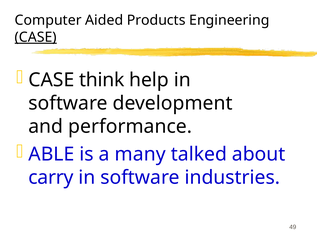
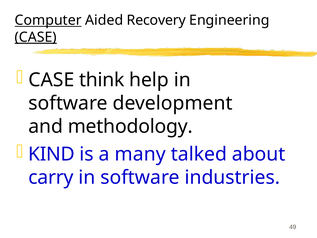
Computer underline: none -> present
Products: Products -> Recovery
performance: performance -> methodology
ABLE: ABLE -> KIND
